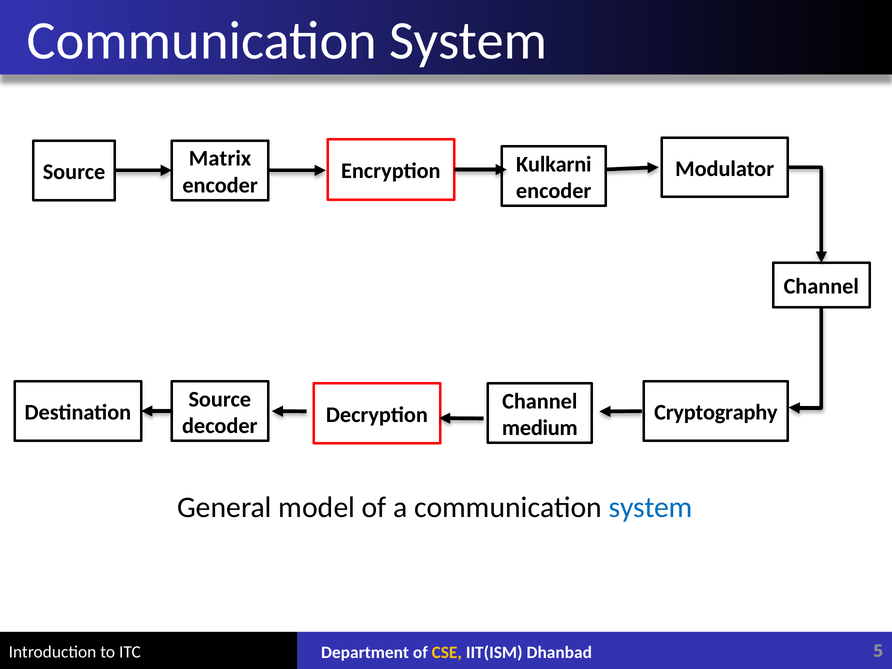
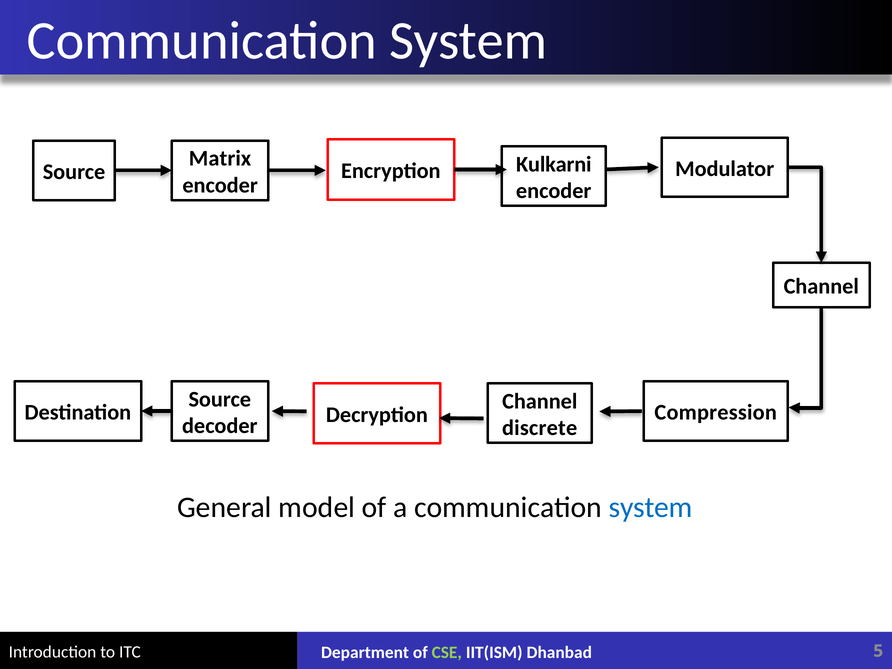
Cryptography: Cryptography -> Compression
medium: medium -> discrete
CSE colour: yellow -> light green
